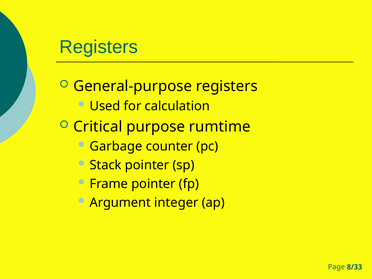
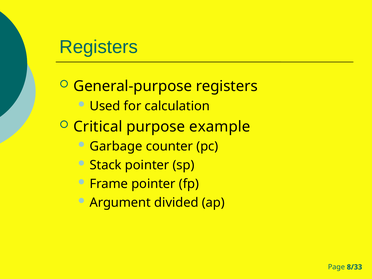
rumtime: rumtime -> example
integer: integer -> divided
